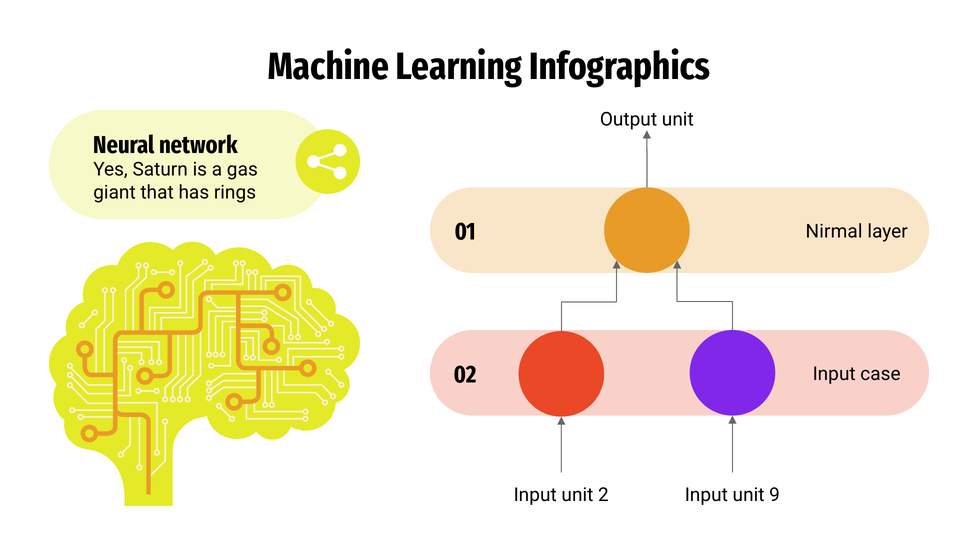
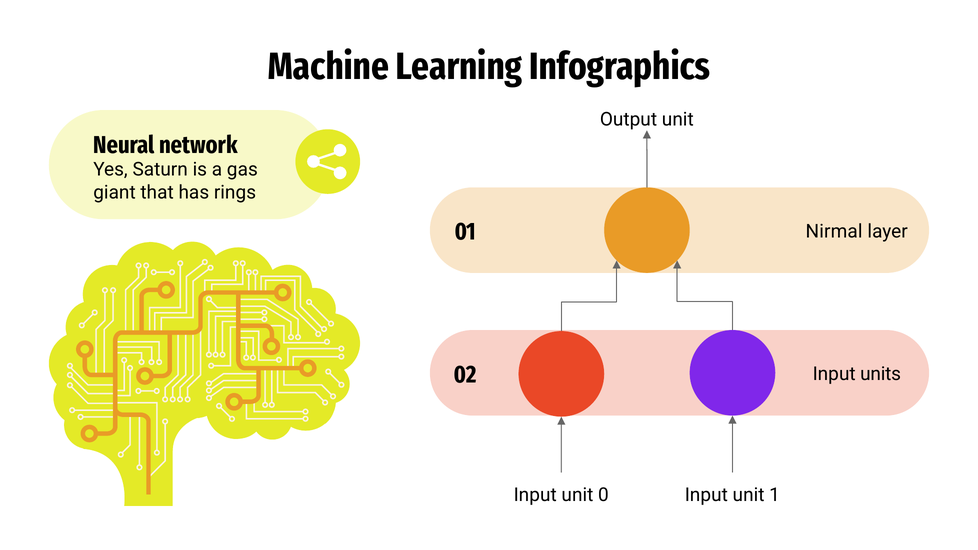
case: case -> units
2: 2 -> 0
9: 9 -> 1
